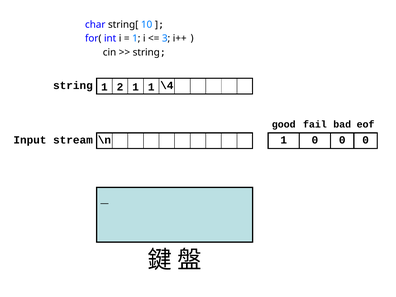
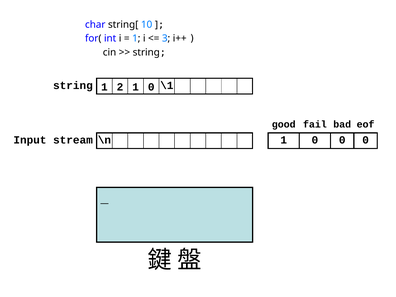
\4: \4 -> \1
2 1 1: 1 -> 0
